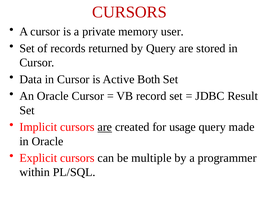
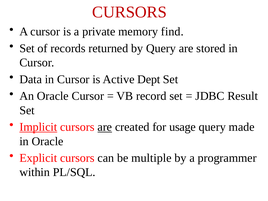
user: user -> find
Both: Both -> Dept
Implicit underline: none -> present
